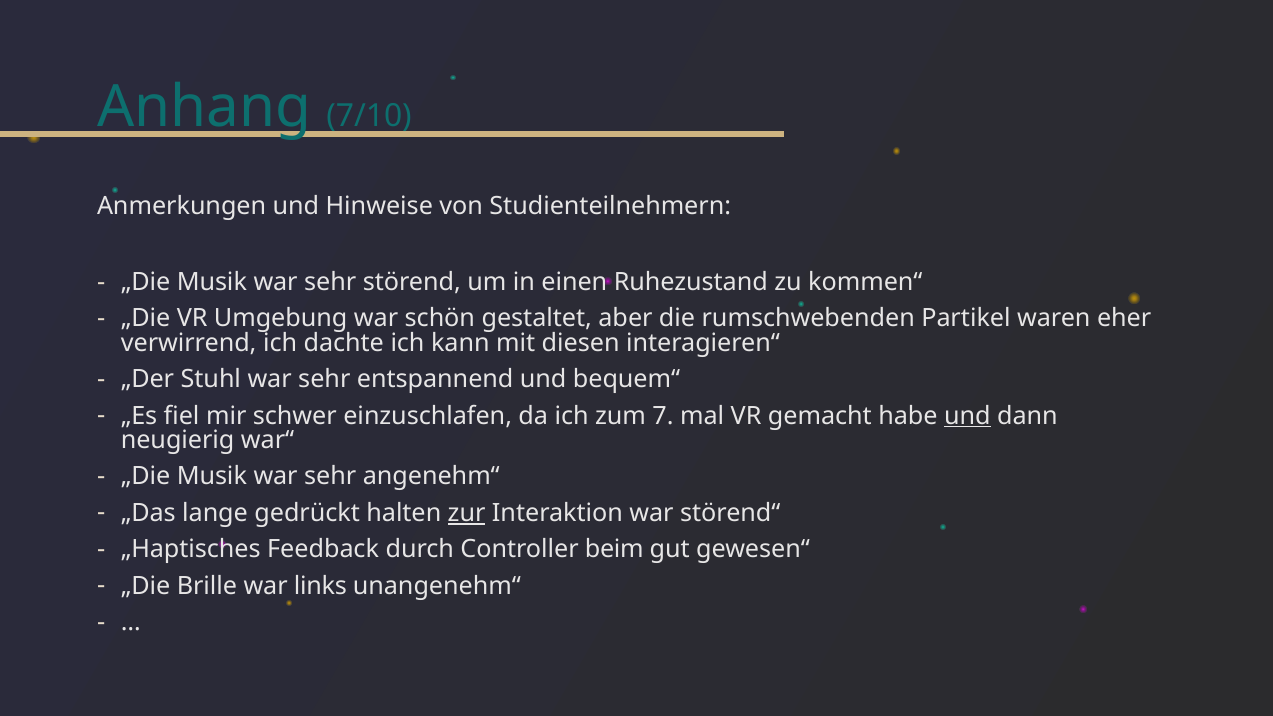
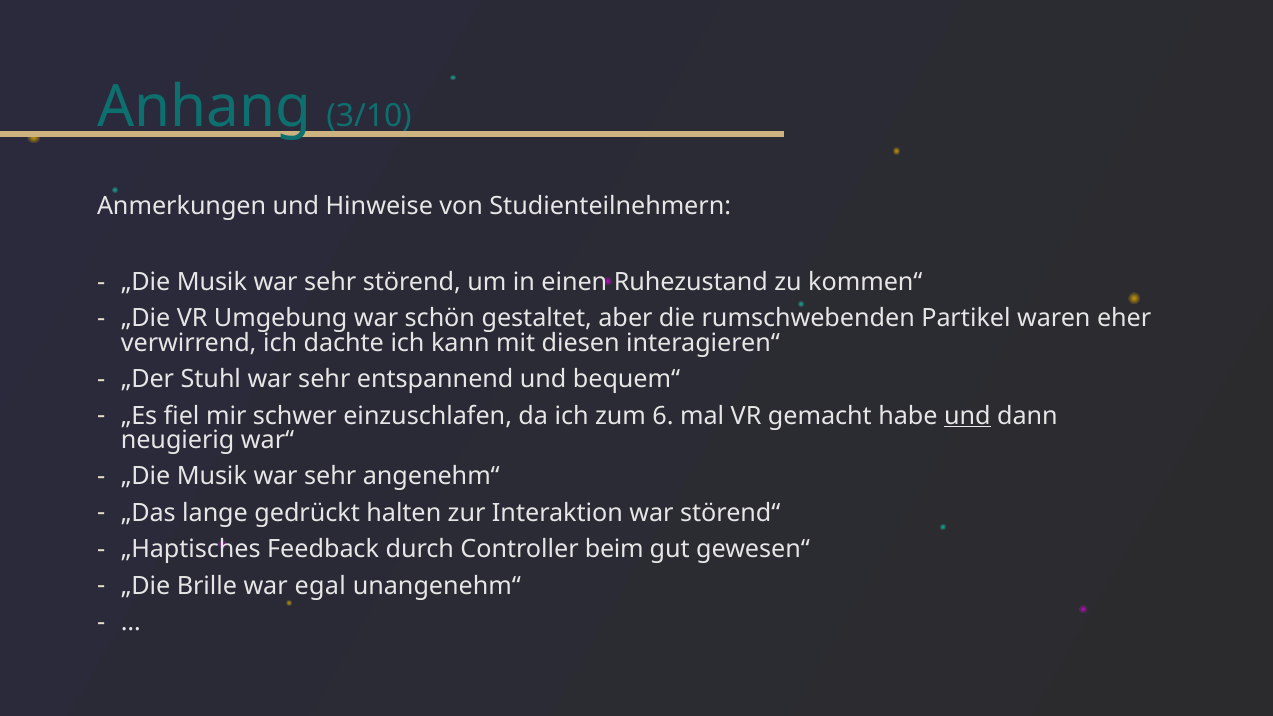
7/10: 7/10 -> 3/10
7: 7 -> 6
zur underline: present -> none
links: links -> egal
